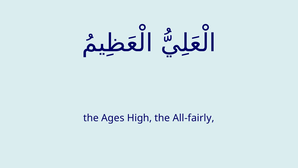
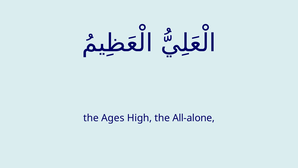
All-fairly: All-fairly -> All-alone
